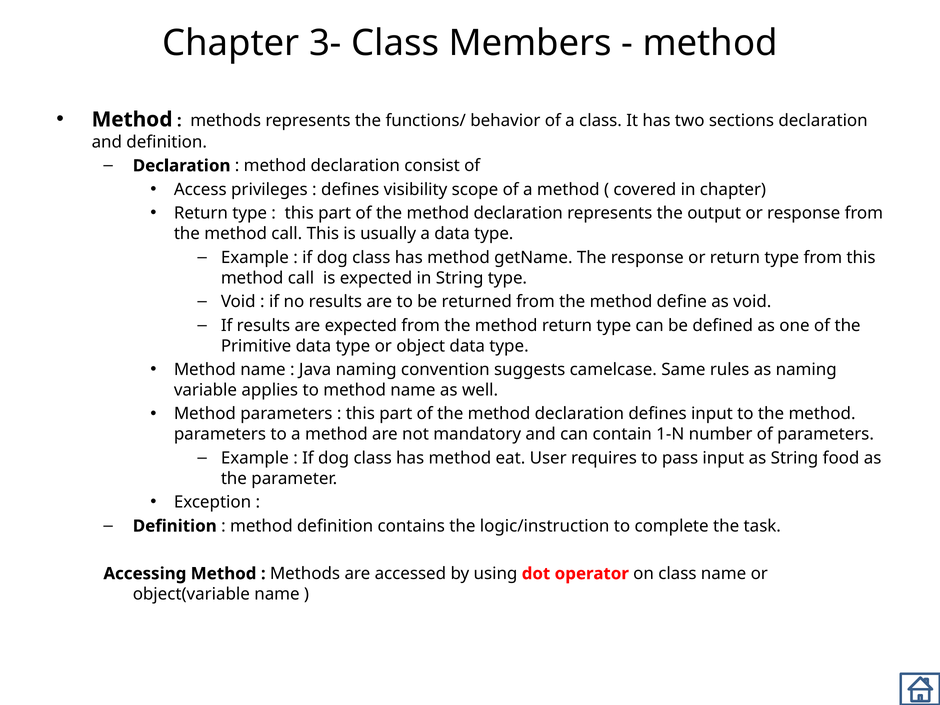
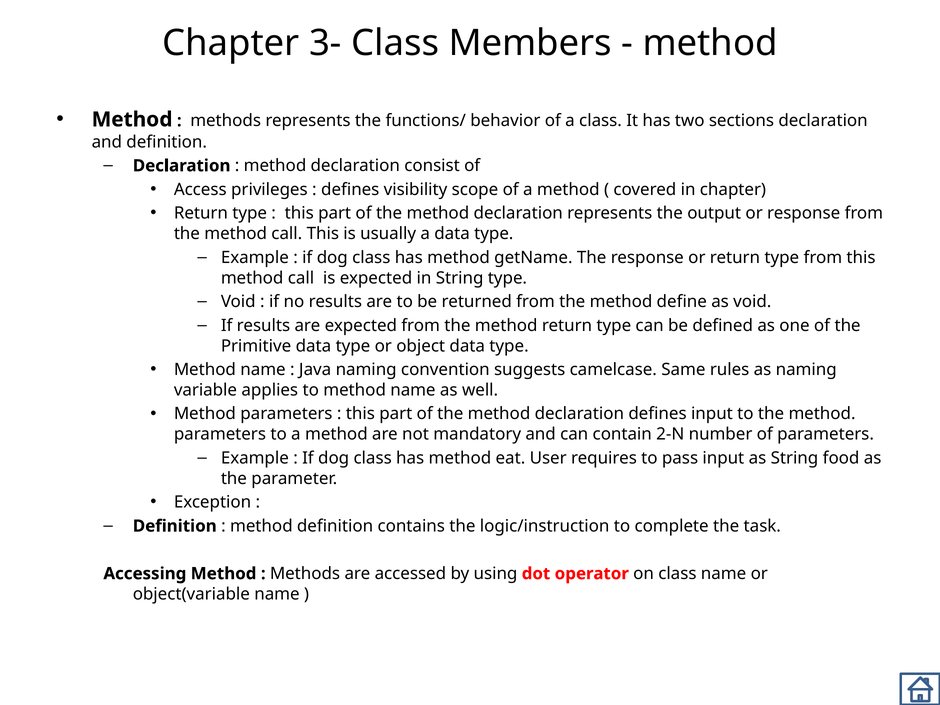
1-N: 1-N -> 2-N
